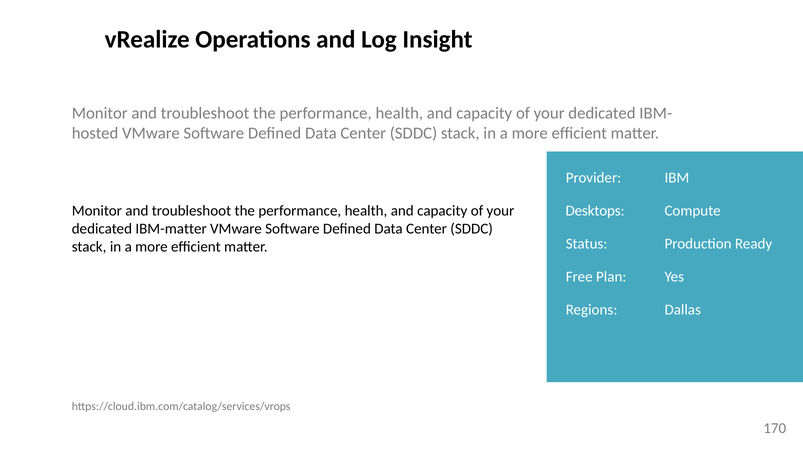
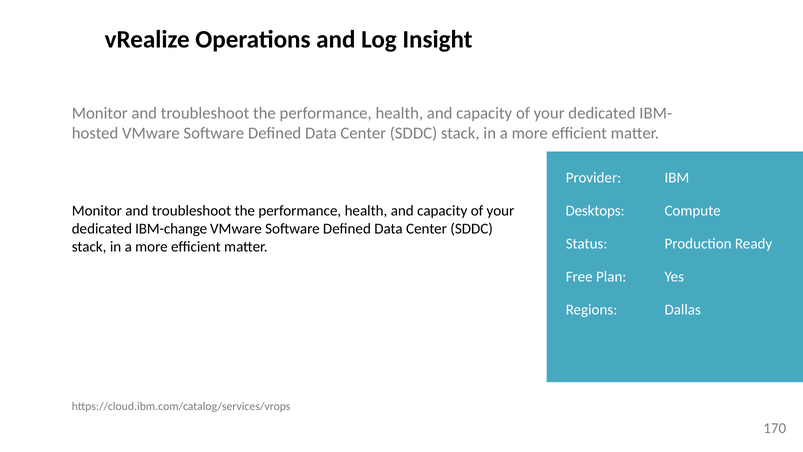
IBM-matter: IBM-matter -> IBM-change
